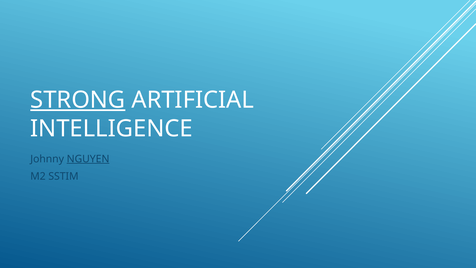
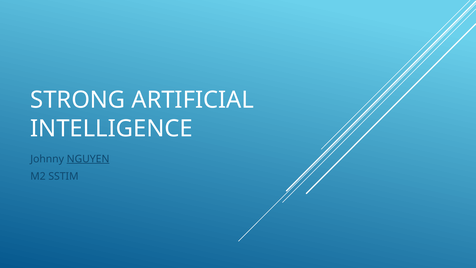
STRONG underline: present -> none
